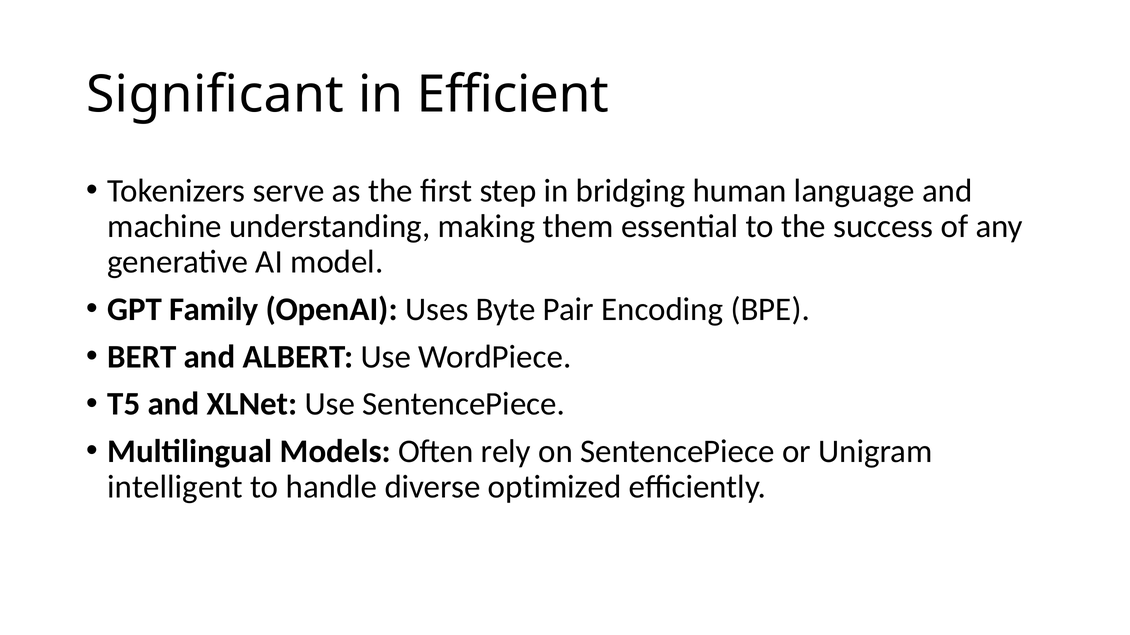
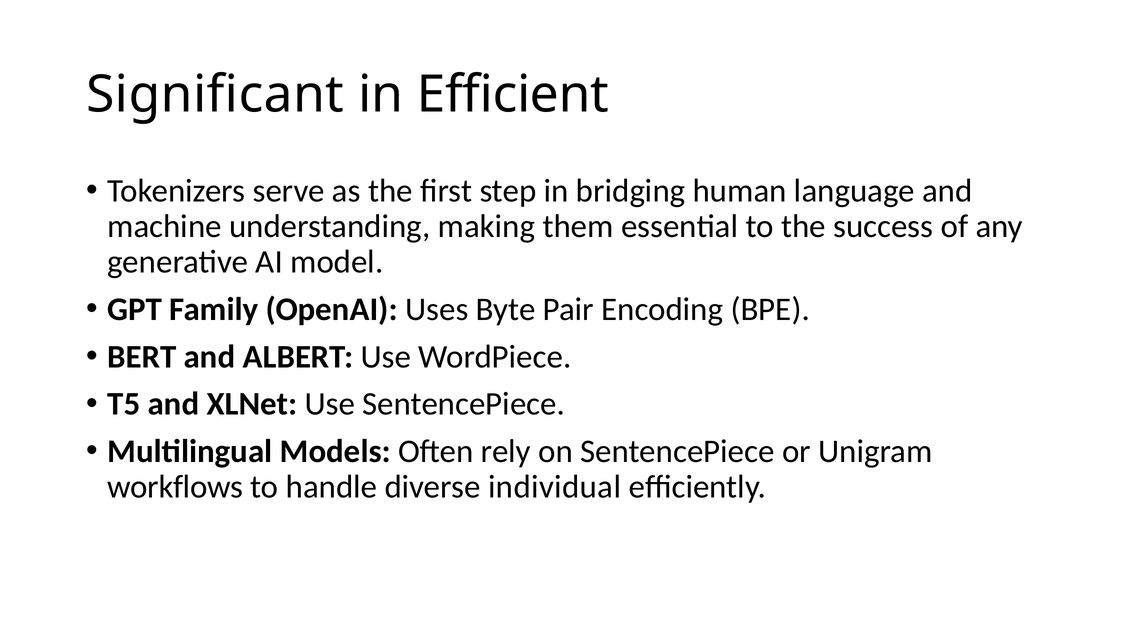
intelligent: intelligent -> workflows
optimized: optimized -> individual
